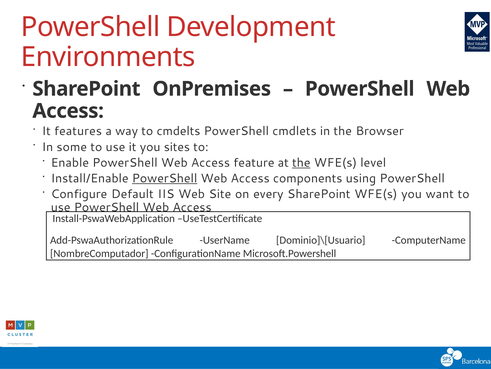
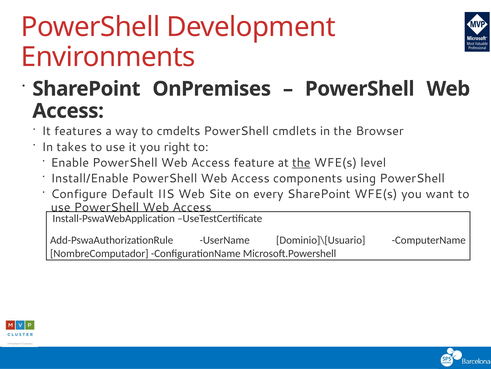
some: some -> takes
sites: sites -> right
PowerShell at (165, 178) underline: present -> none
